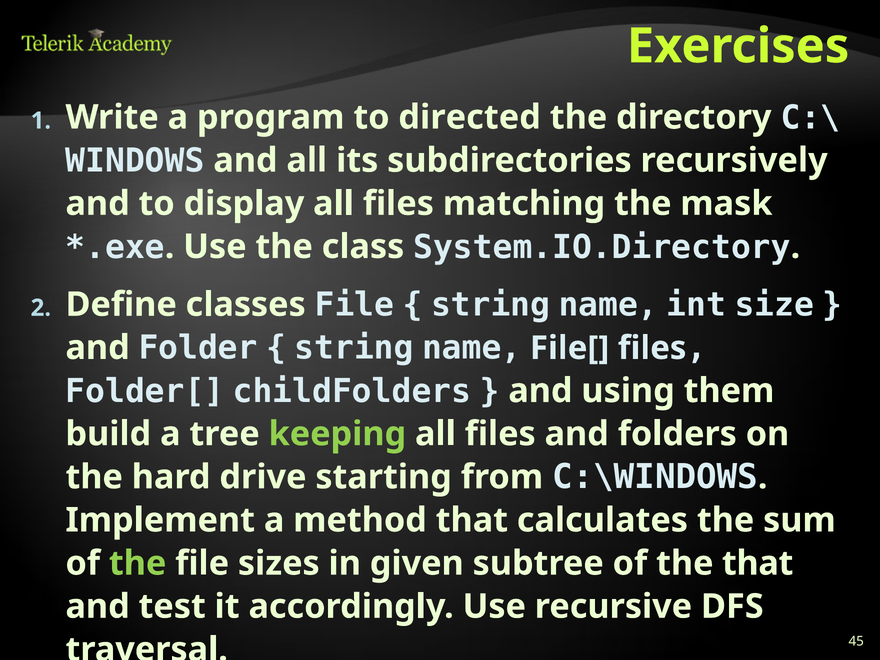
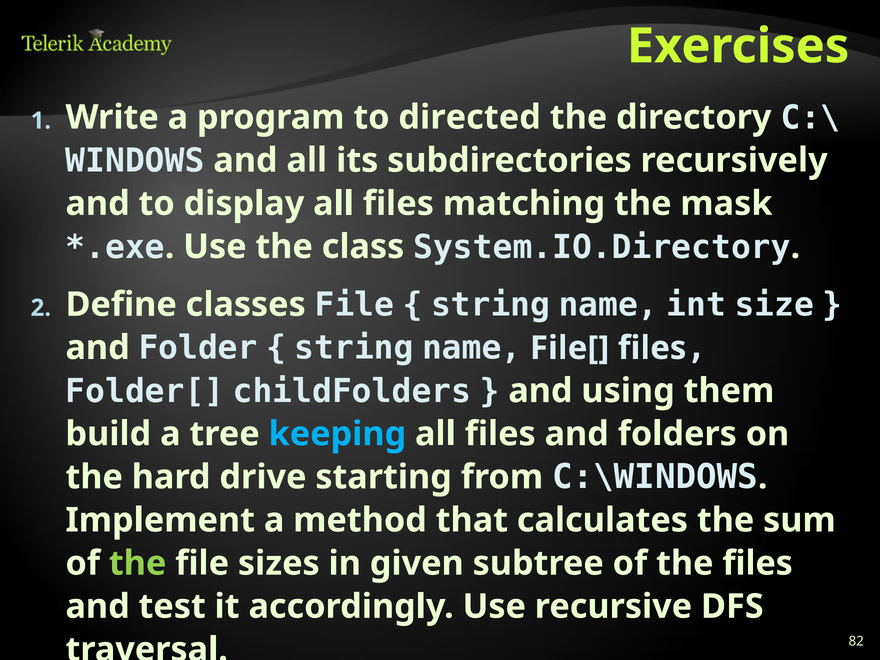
keeping colour: light green -> light blue
the that: that -> files
45: 45 -> 82
